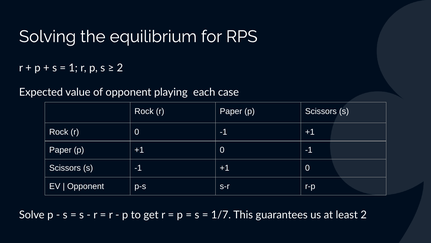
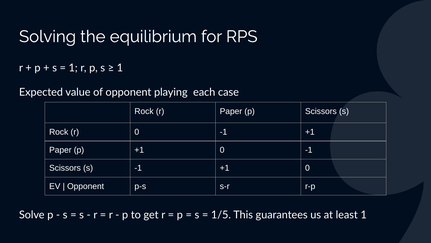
2 at (120, 68): 2 -> 1
1/7: 1/7 -> 1/5
least 2: 2 -> 1
